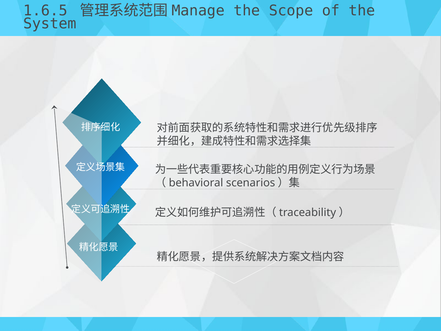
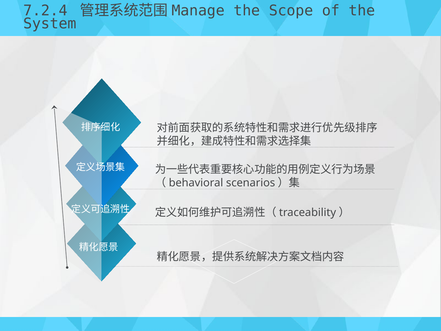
1.6.5: 1.6.5 -> 7.2.4
